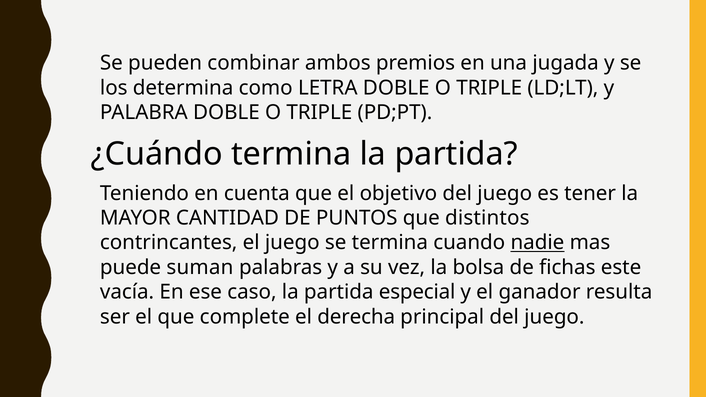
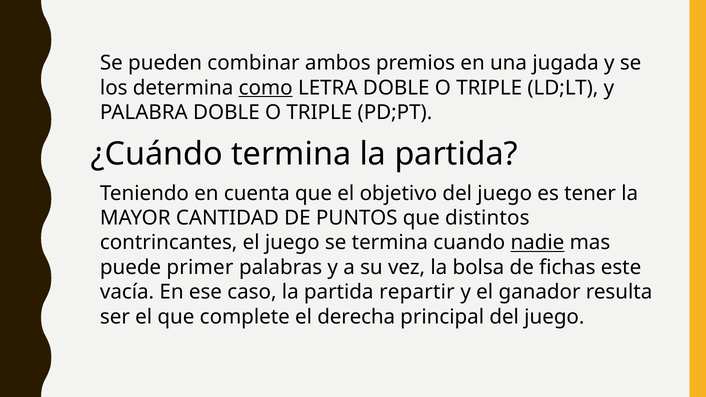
como underline: none -> present
suman: suman -> primer
especial: especial -> repartir
